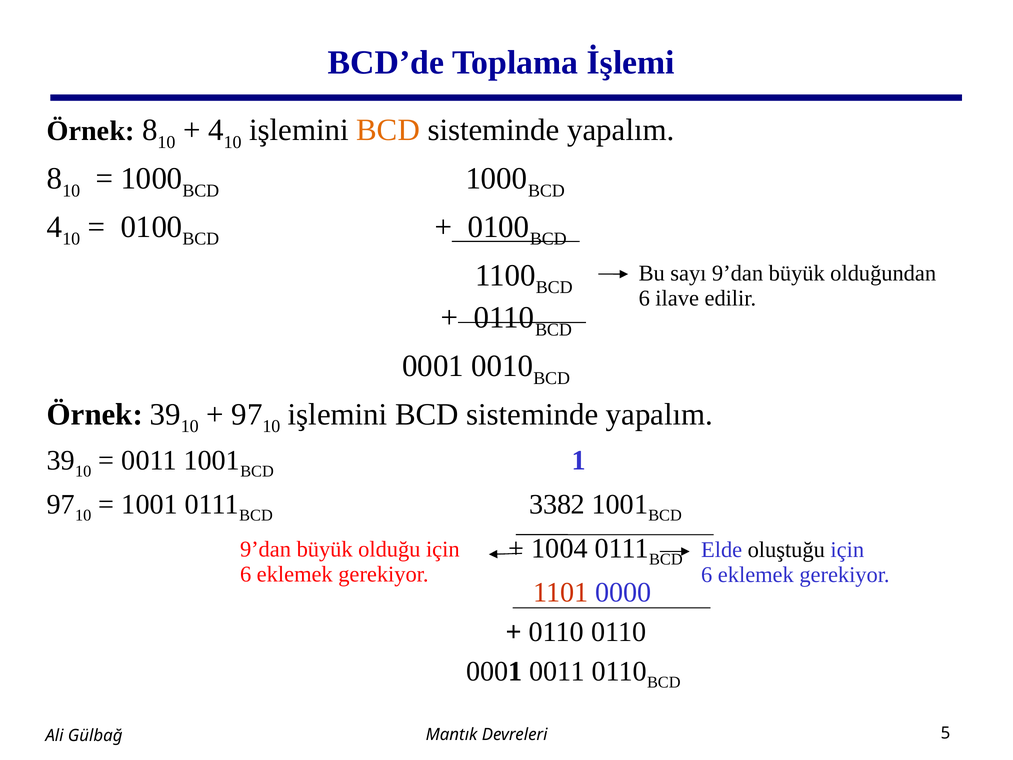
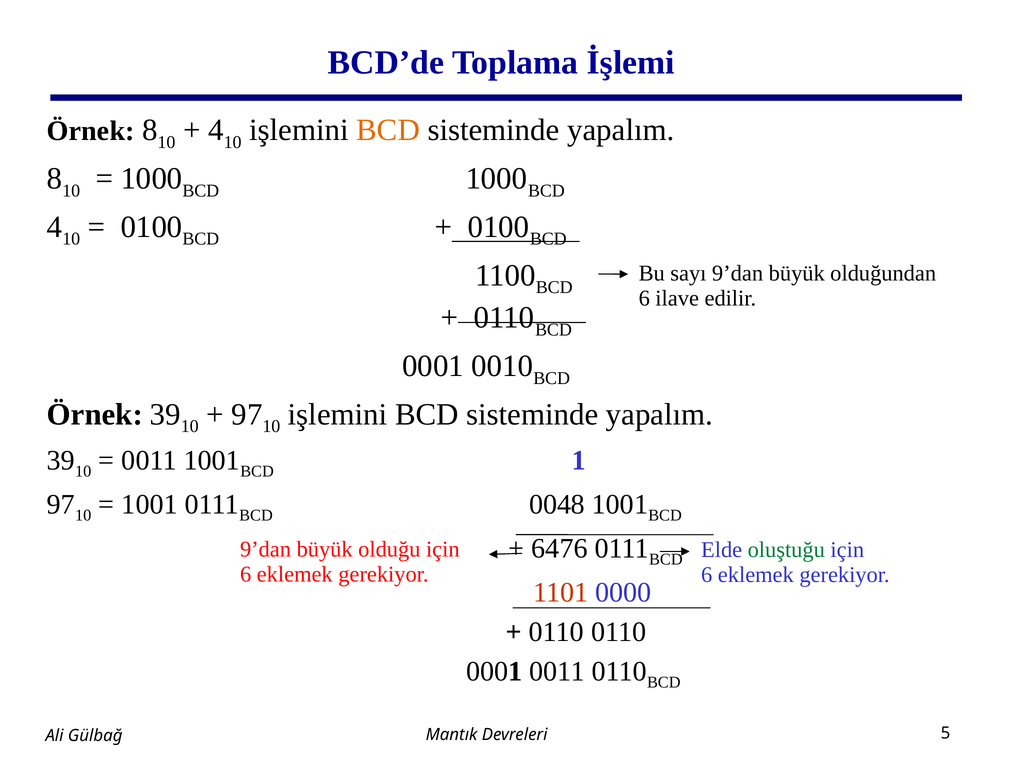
3382: 3382 -> 0048
1004: 1004 -> 6476
oluştuğu colour: black -> green
